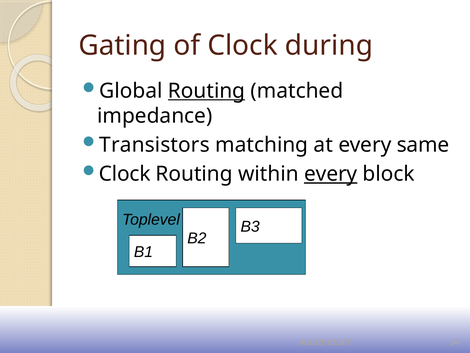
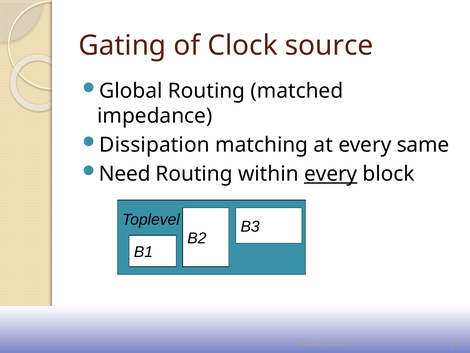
during: during -> source
Routing at (207, 91) underline: present -> none
Transistors: Transistors -> Dissipation
Clock at (125, 174): Clock -> Need
